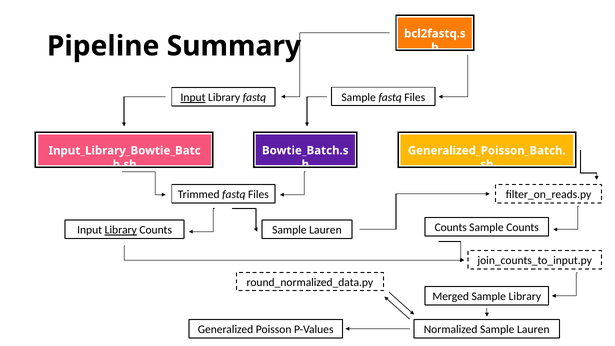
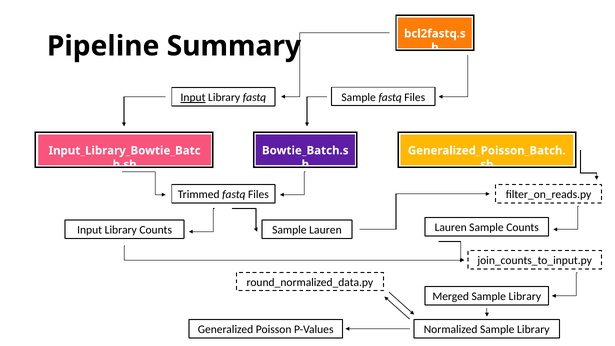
Counts at (451, 228): Counts -> Lauren
Library at (121, 230) underline: present -> none
Normalized Sample Lauren: Lauren -> Library
